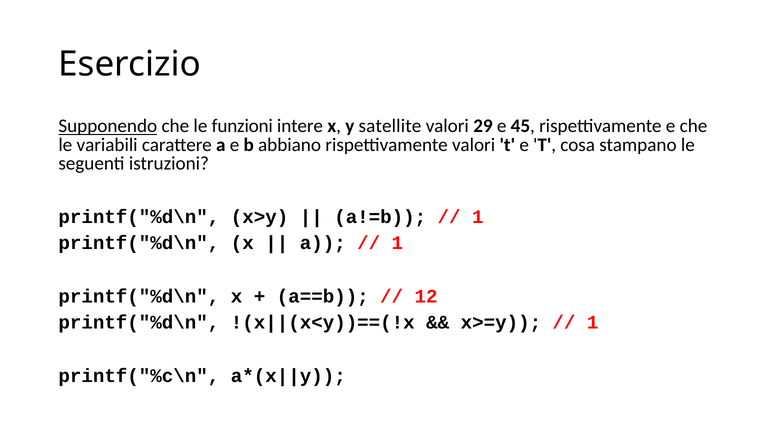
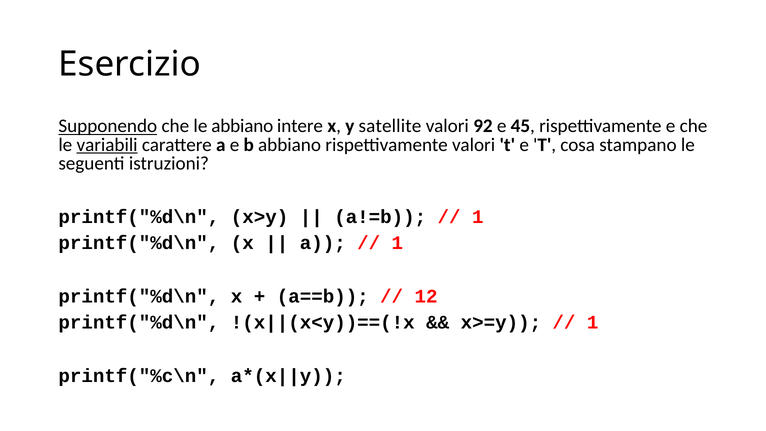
le funzioni: funzioni -> abbiano
29: 29 -> 92
variabili underline: none -> present
